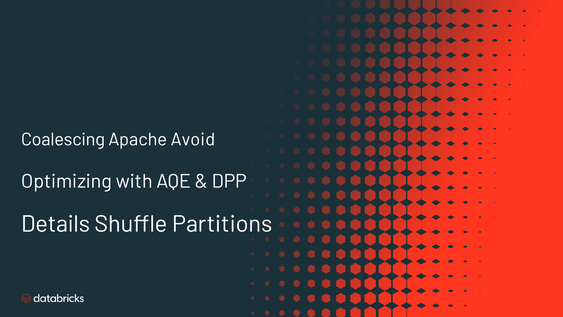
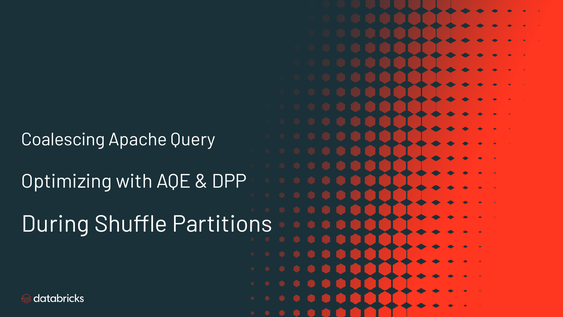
Avoid: Avoid -> Query
Details: Details -> During
